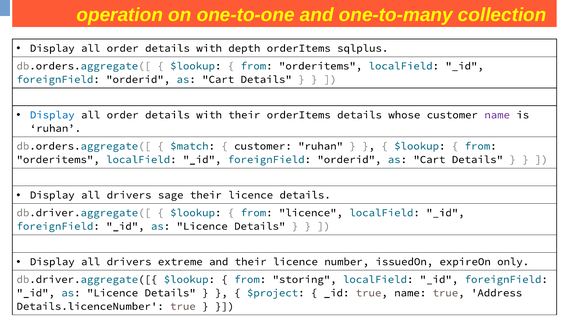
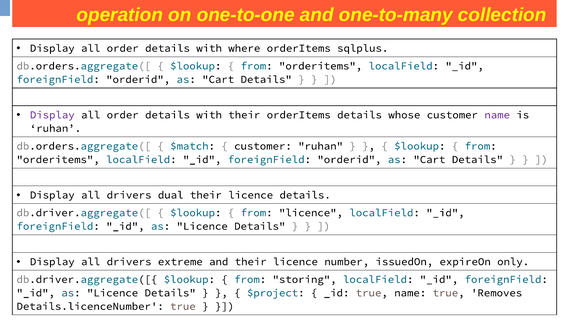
depth: depth -> where
Display at (52, 115) colour: blue -> purple
sage: sage -> dual
Address: Address -> Removes
